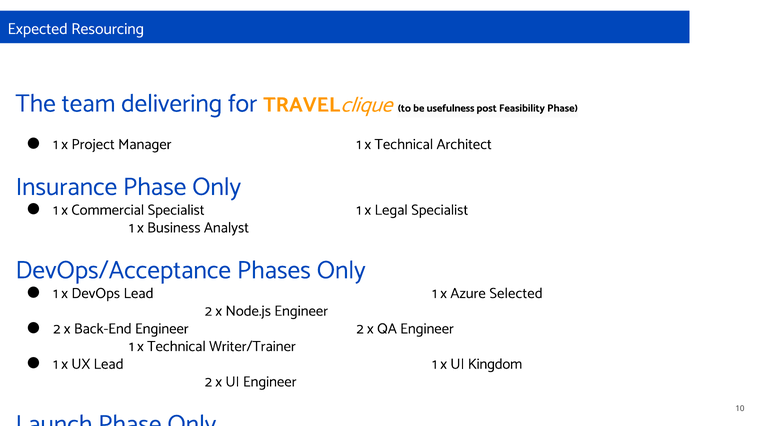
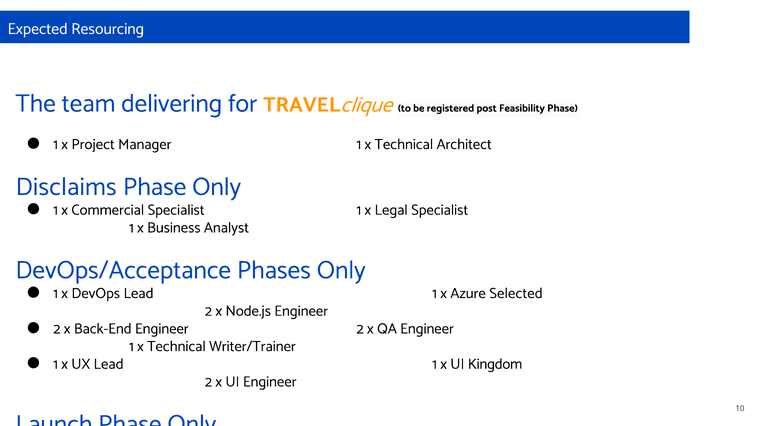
usefulness: usefulness -> registered
Insurance: Insurance -> Disclaims
